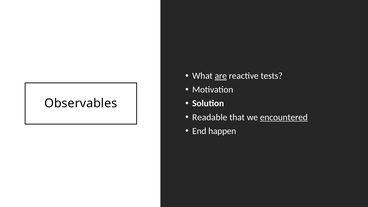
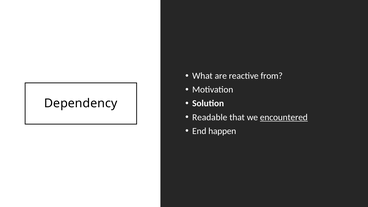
are underline: present -> none
tests: tests -> from
Observables: Observables -> Dependency
